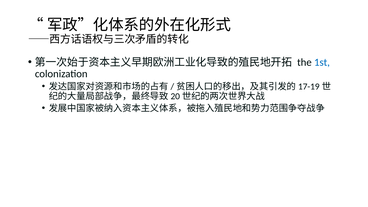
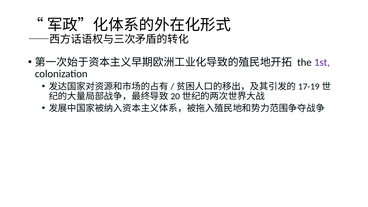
1st colour: blue -> purple
